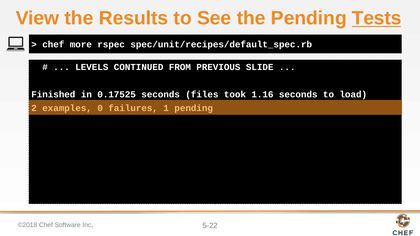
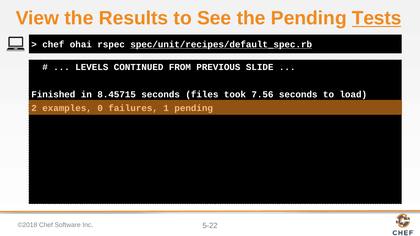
more: more -> ohai
spec/unit/recipes/default_spec.rb underline: none -> present
0.17525: 0.17525 -> 8.45715
1.16: 1.16 -> 7.56
